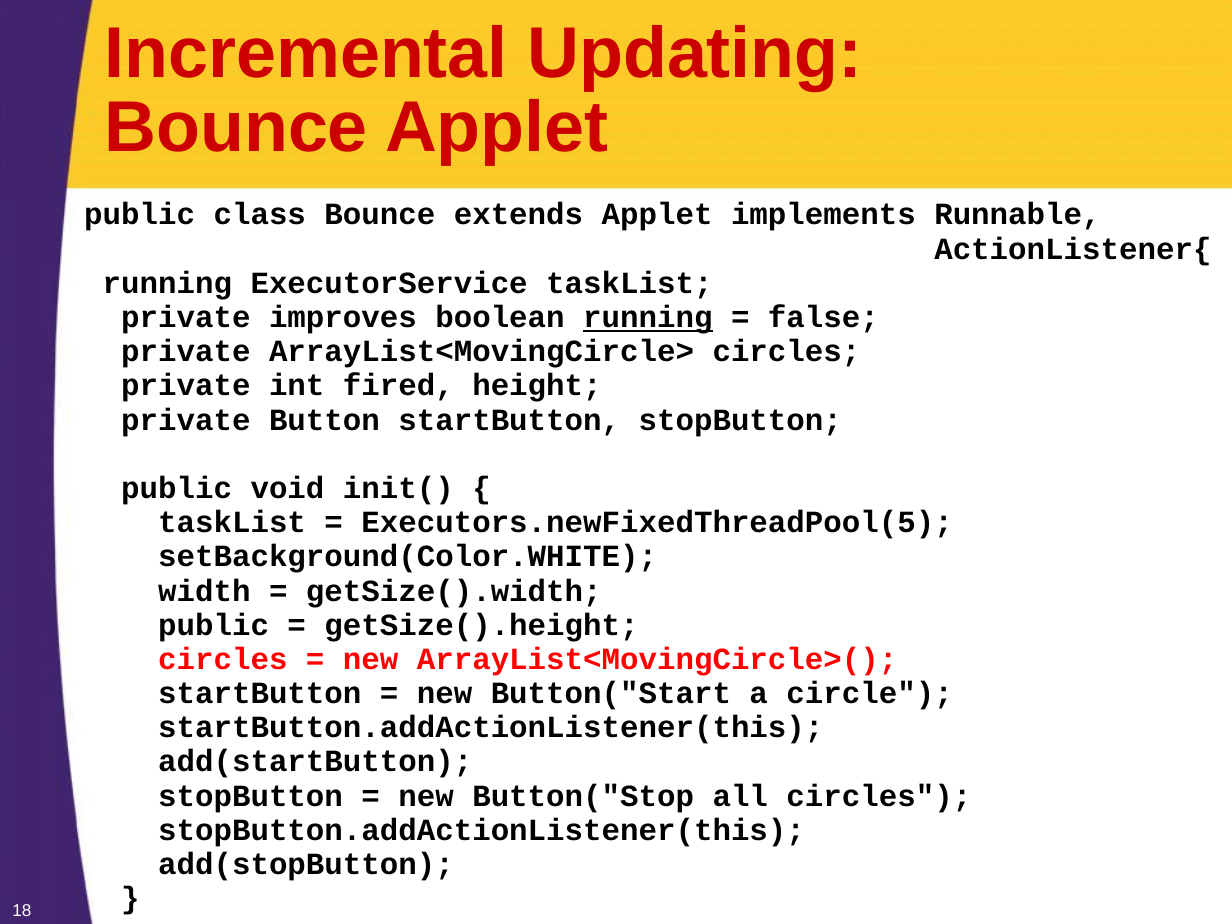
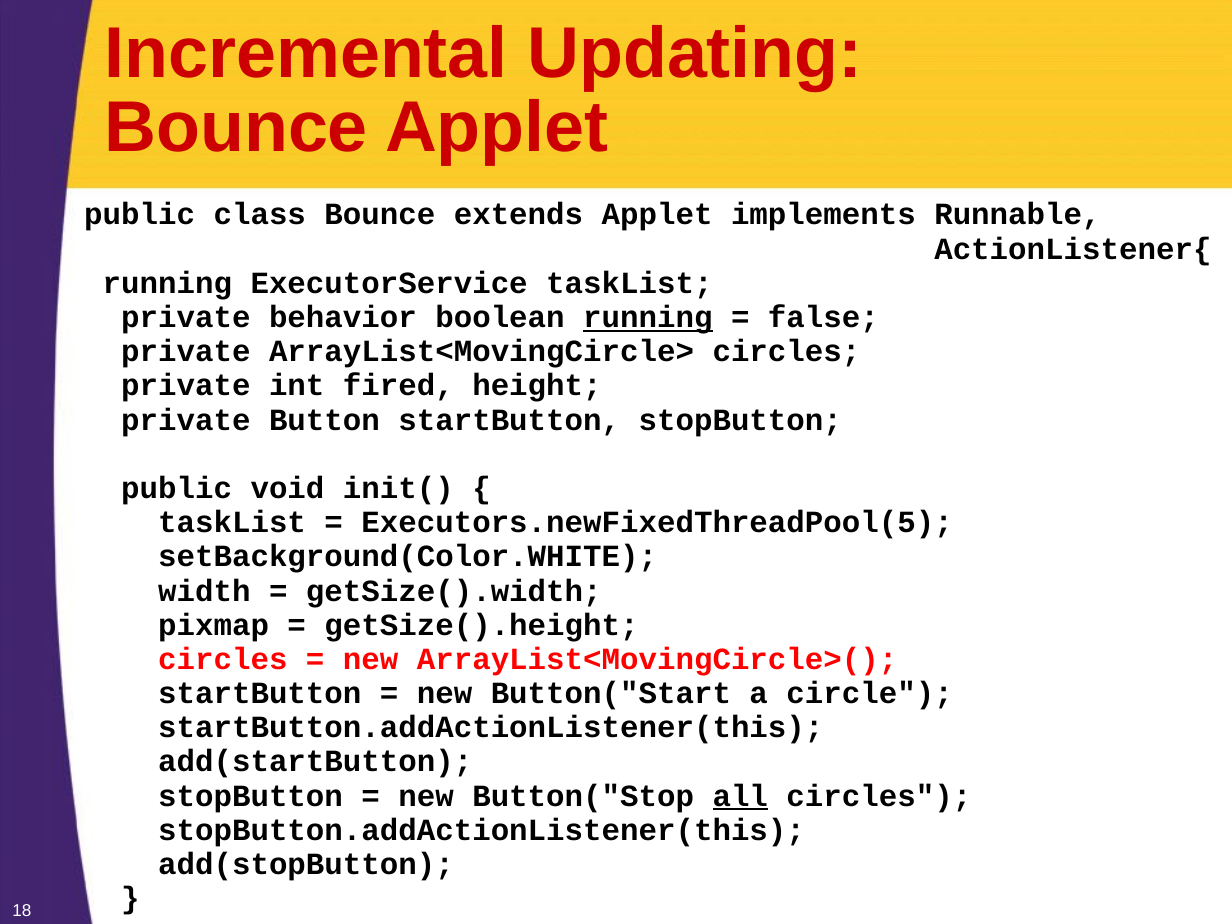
improves: improves -> behavior
public at (214, 625): public -> pixmap
all underline: none -> present
